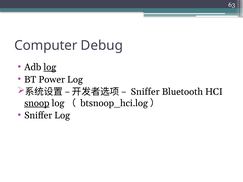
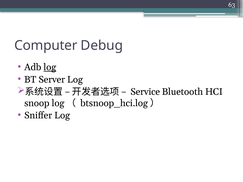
Power: Power -> Server
Sniffer at (145, 92): Sniffer -> Service
snoop underline: present -> none
